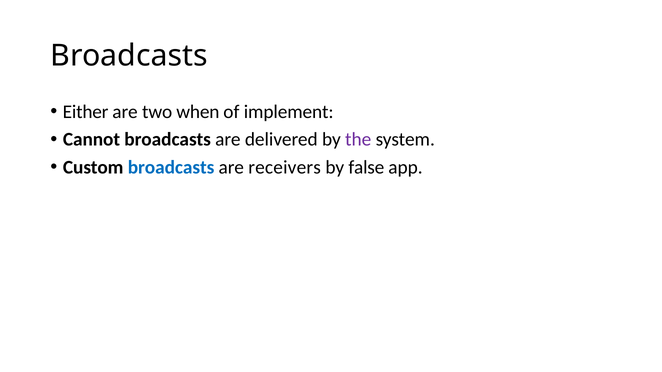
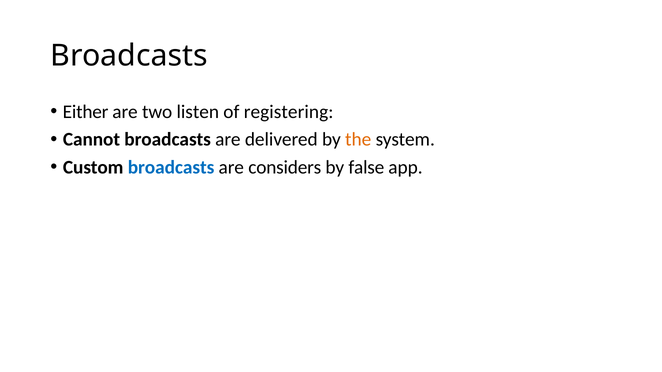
when: when -> listen
implement: implement -> registering
the colour: purple -> orange
receivers: receivers -> considers
